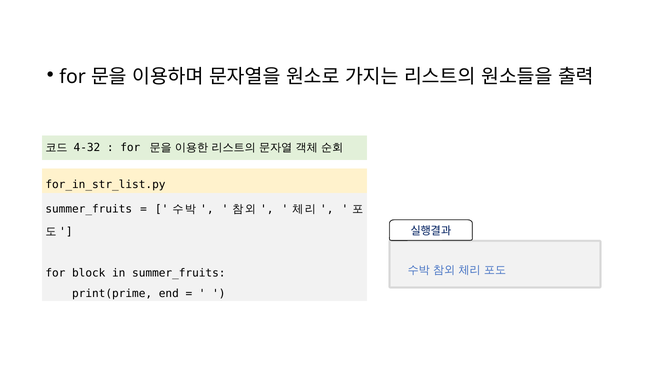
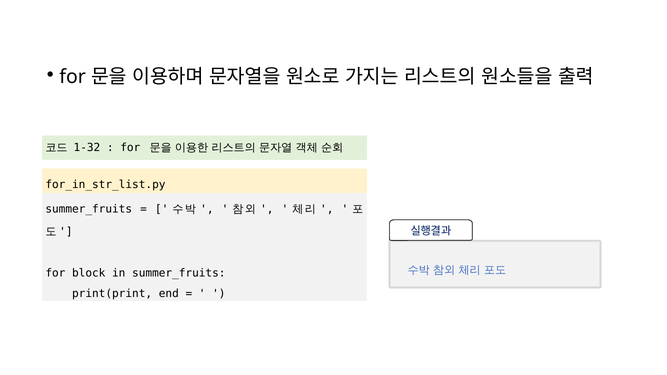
4-32: 4-32 -> 1-32
print(prime: print(prime -> print(print
